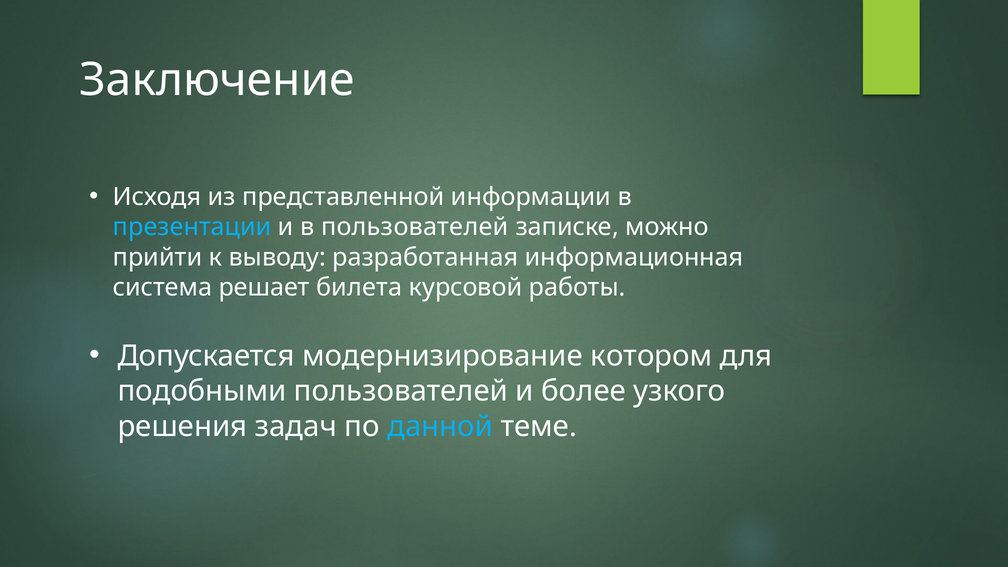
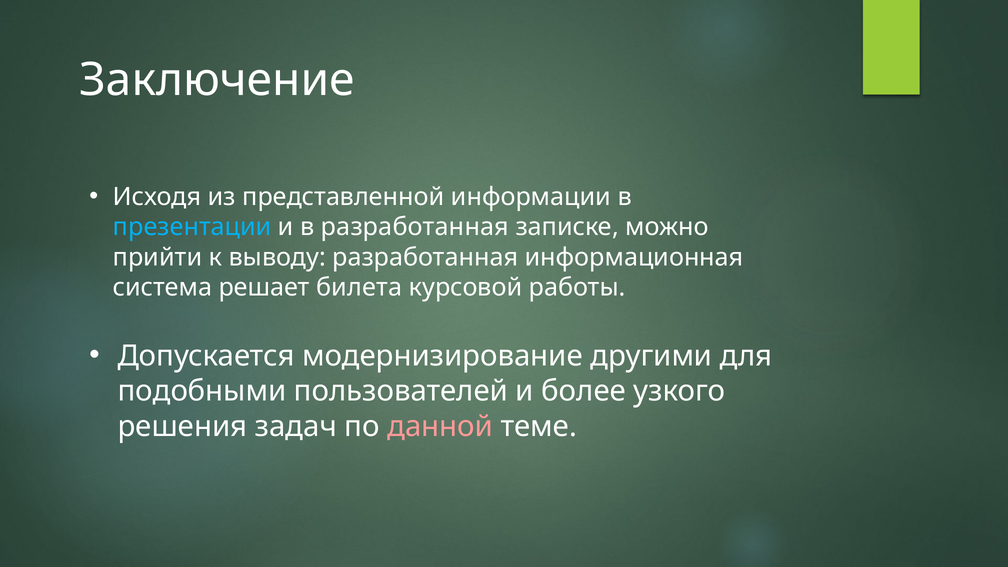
в пользователей: пользователей -> разработанная
котором: котором -> другими
данной colour: light blue -> pink
